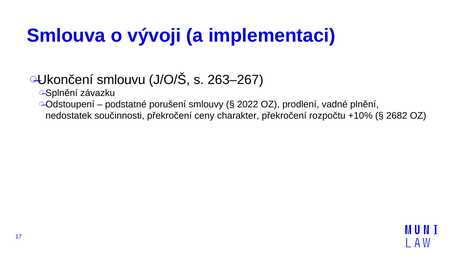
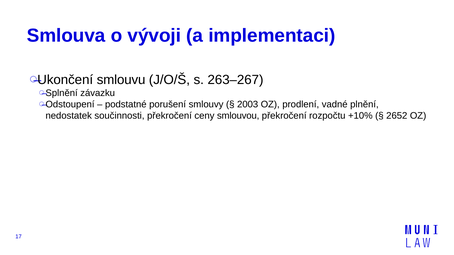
2022: 2022 -> 2003
charakter: charakter -> smlouvou
2682: 2682 -> 2652
